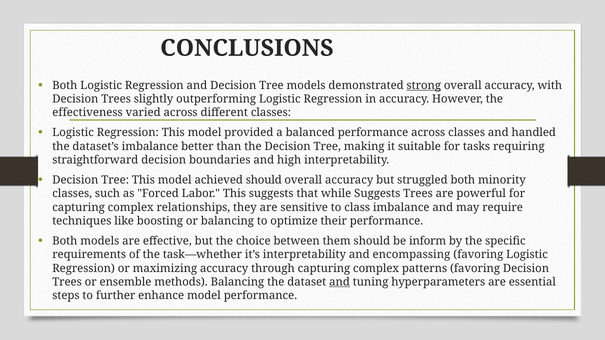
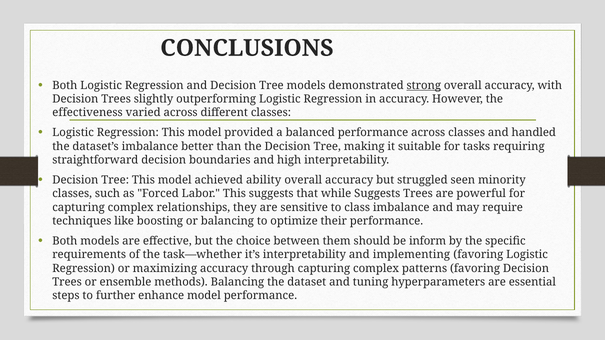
achieved should: should -> ability
struggled both: both -> seen
encompassing: encompassing -> implementing
and at (340, 282) underline: present -> none
